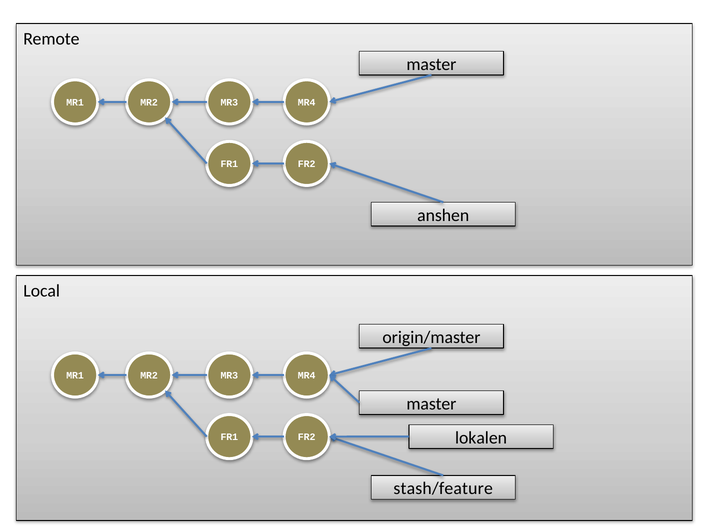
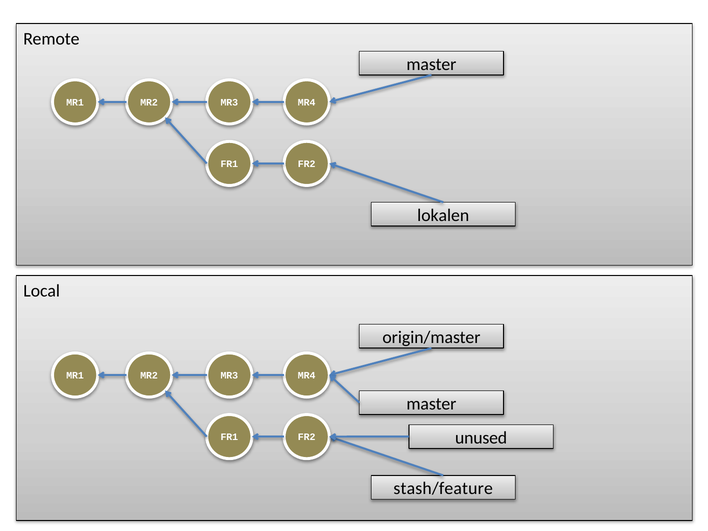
anshen: anshen -> lokalen
lokalen: lokalen -> unused
